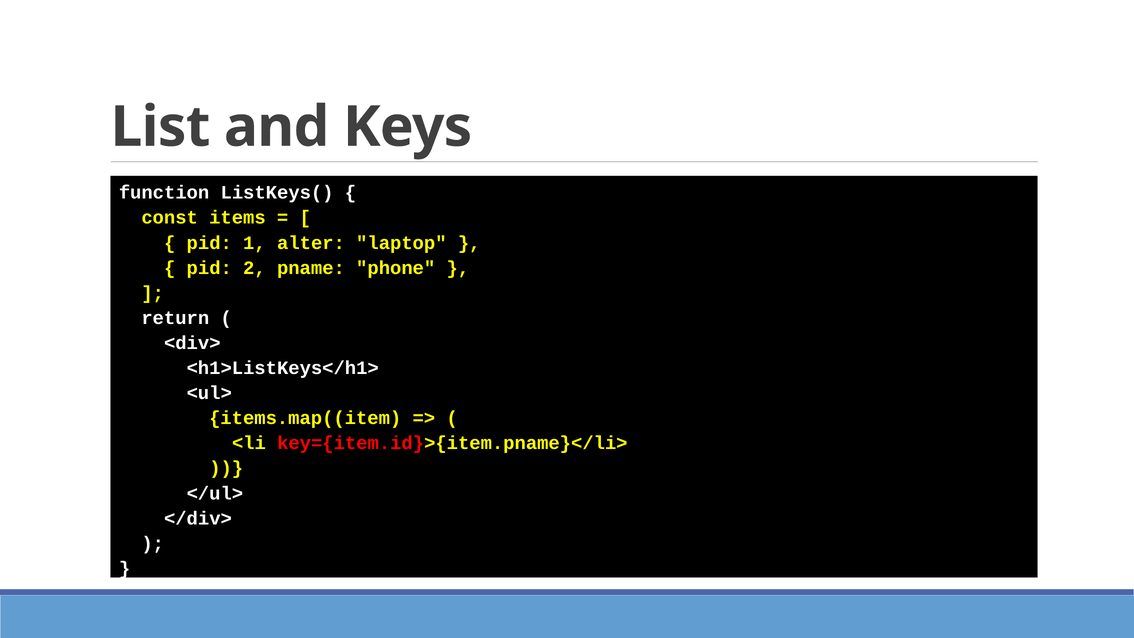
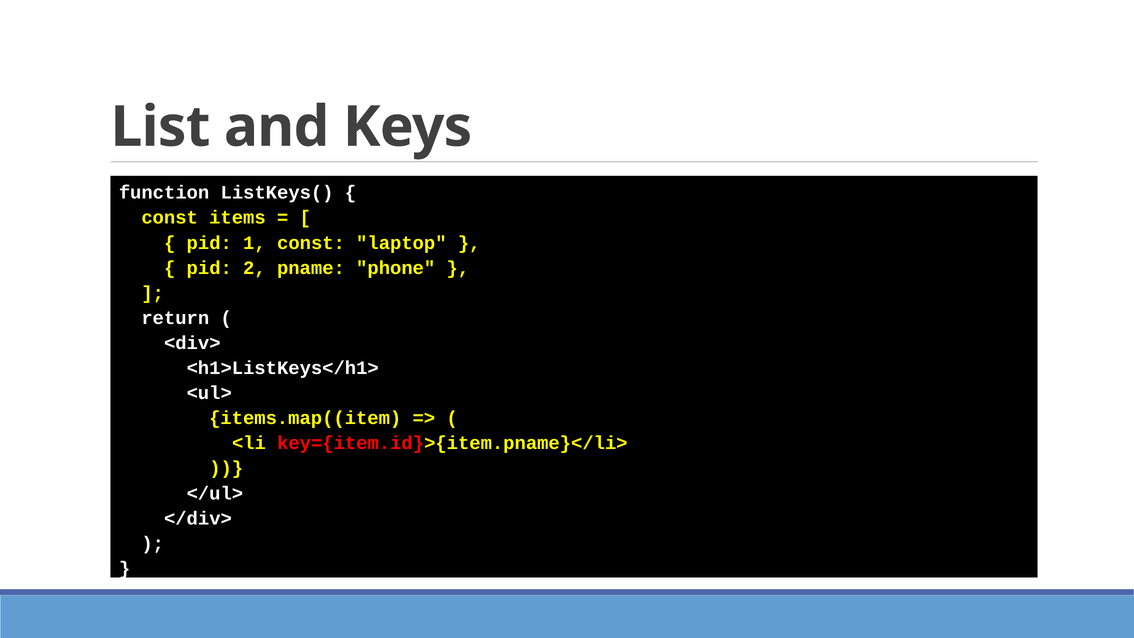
1 alter: alter -> const
